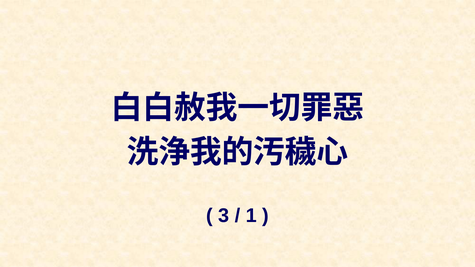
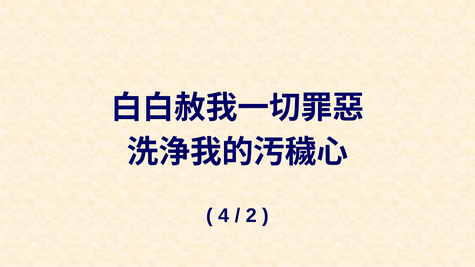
3: 3 -> 4
1: 1 -> 2
